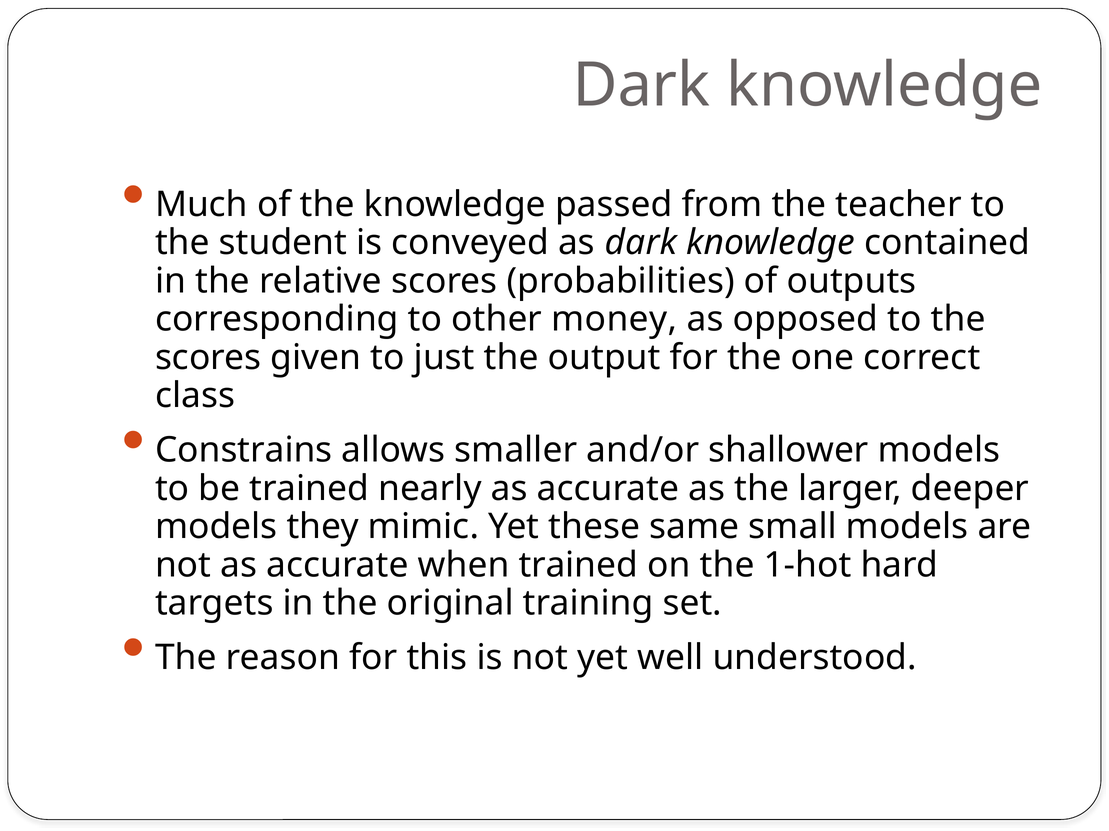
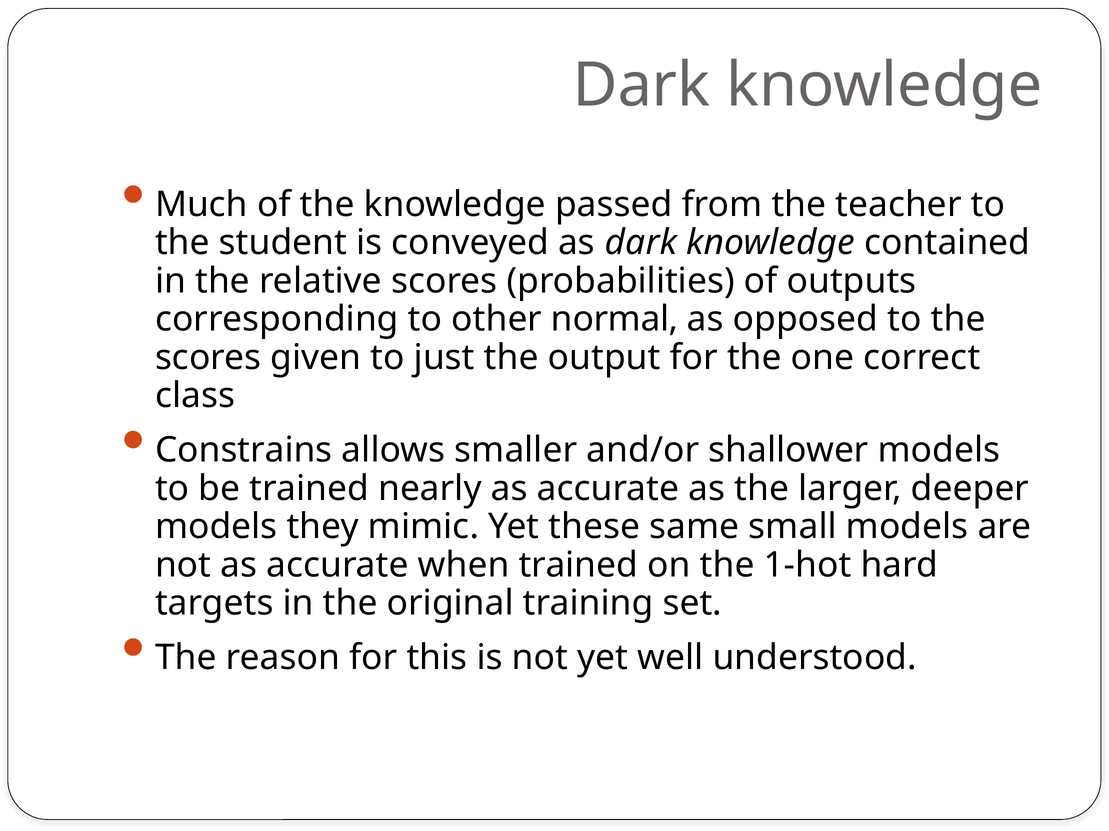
money: money -> normal
